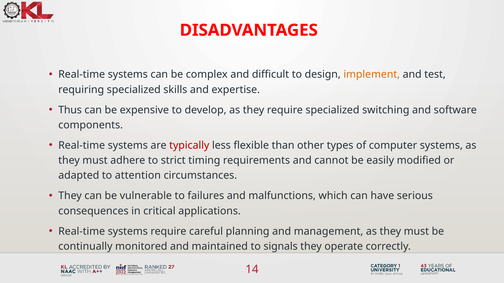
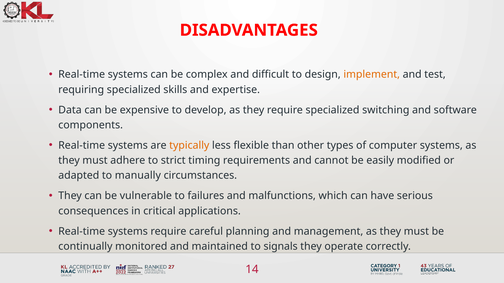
Thus: Thus -> Data
typically colour: red -> orange
attention: attention -> manually
